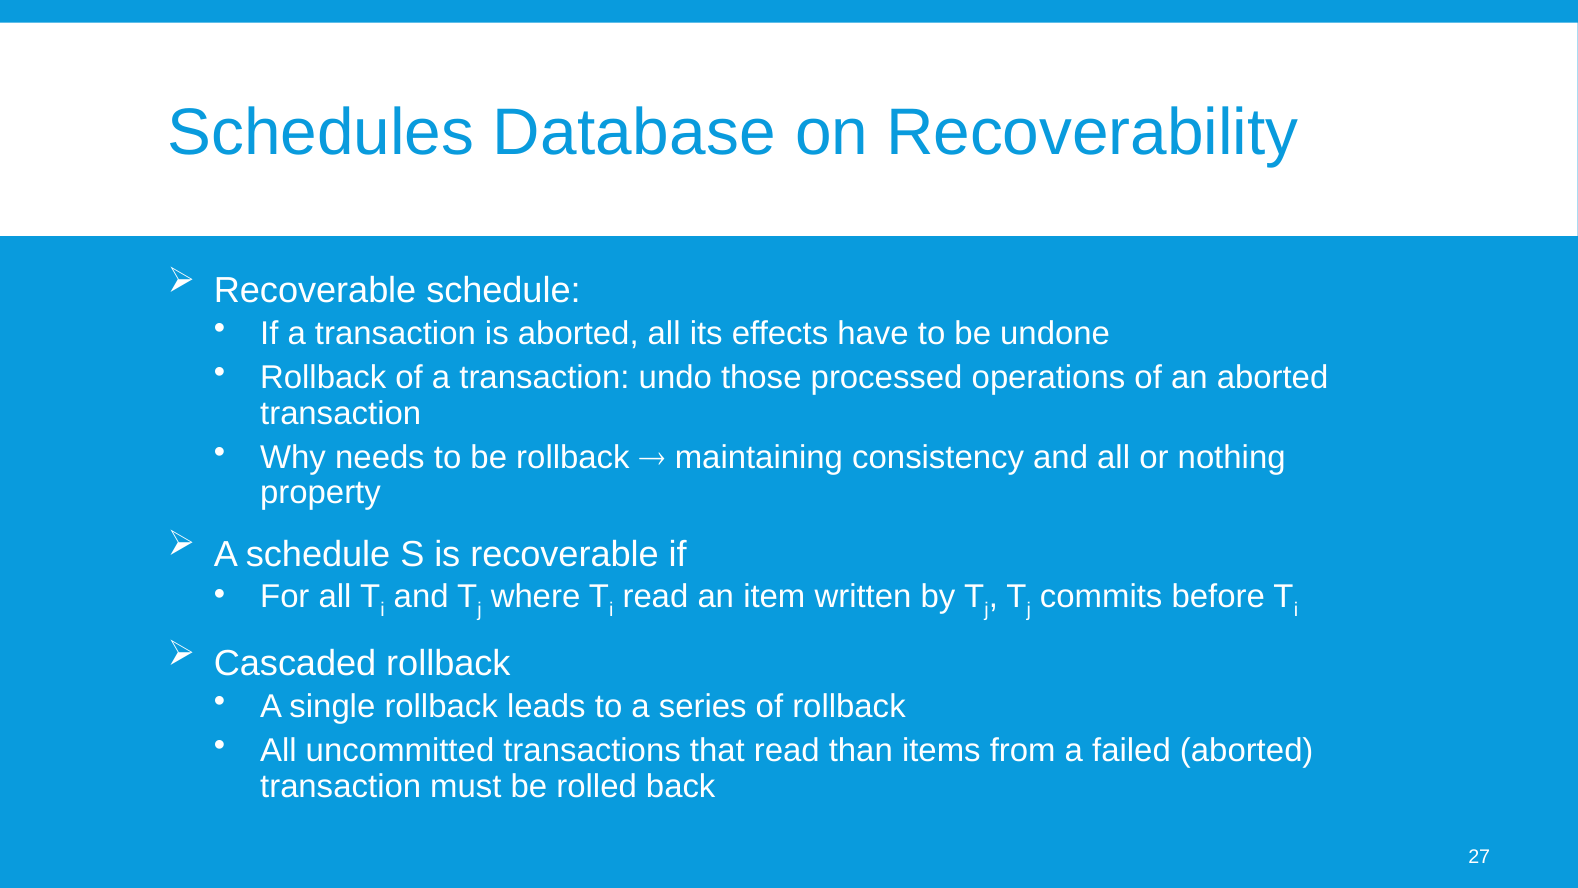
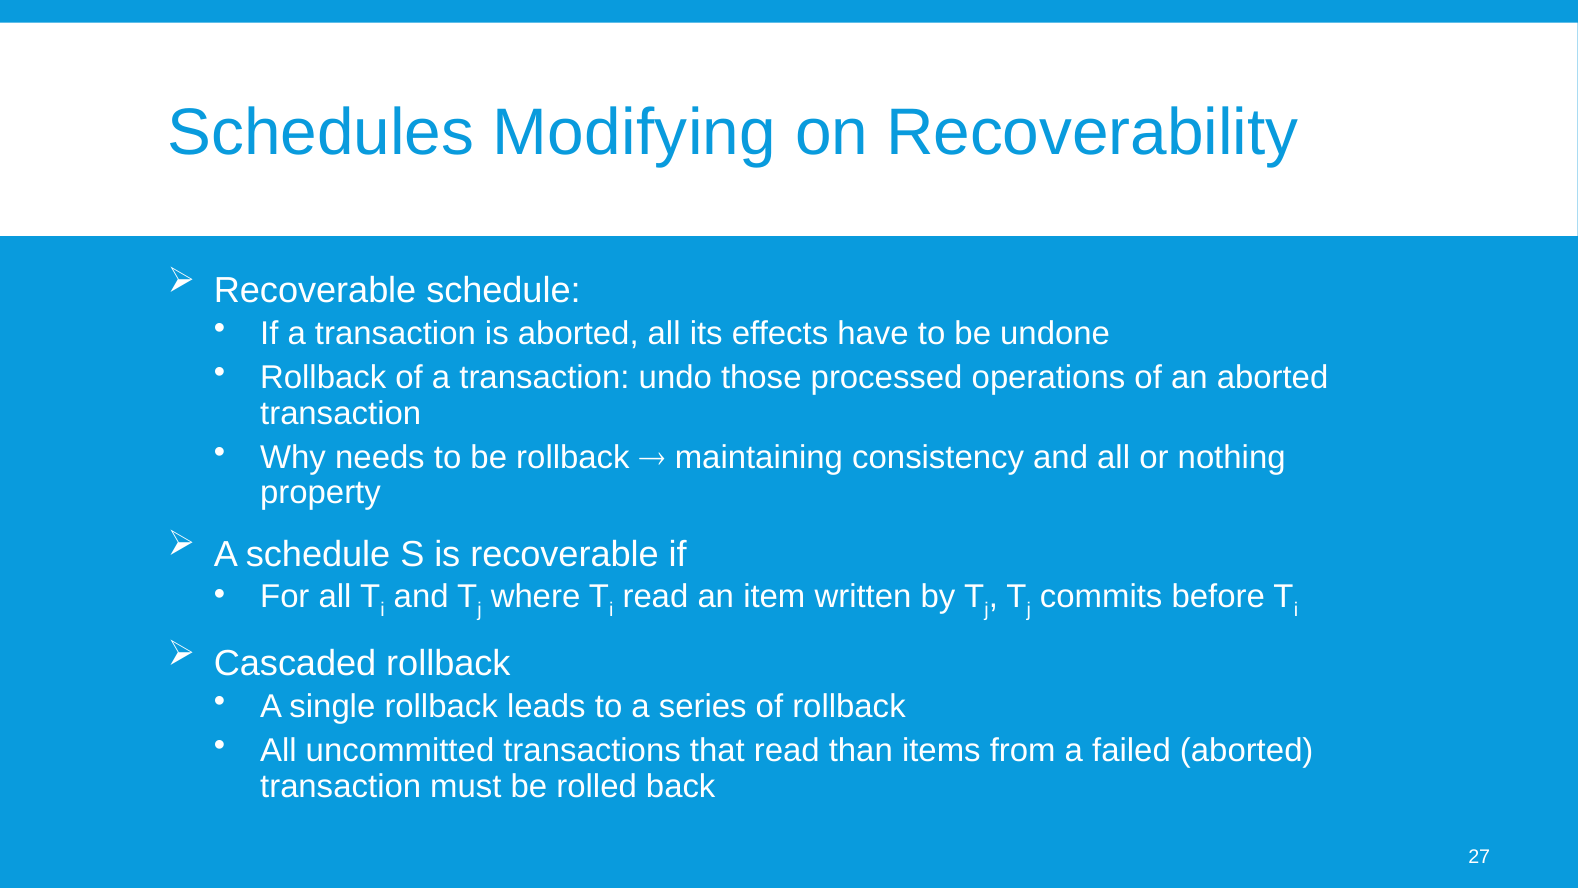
Database: Database -> Modifying
